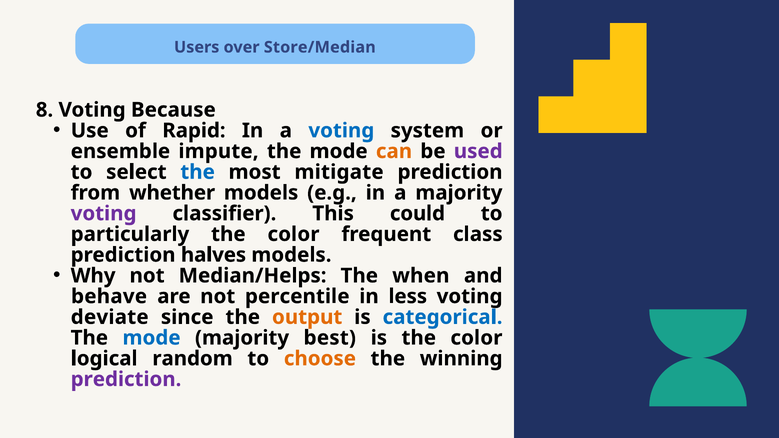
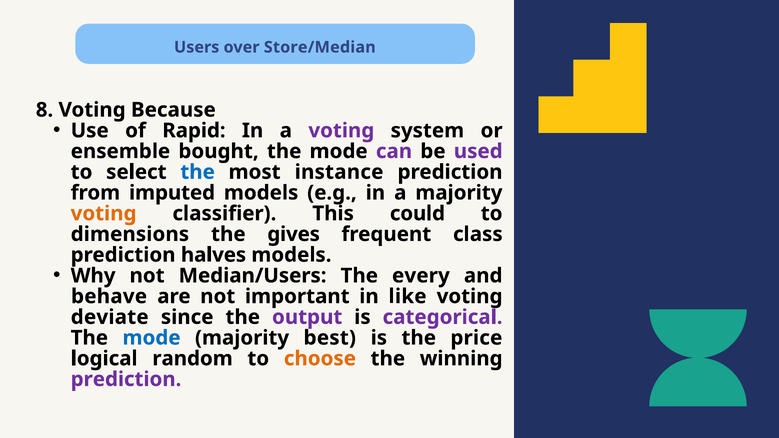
voting at (341, 131) colour: blue -> purple
impute: impute -> bought
can colour: orange -> purple
mitigate: mitigate -> instance
whether: whether -> imputed
voting at (104, 214) colour: purple -> orange
particularly: particularly -> dimensions
color at (293, 234): color -> gives
Median/Helps: Median/Helps -> Median/Users
when: when -> every
percentile: percentile -> important
less: less -> like
output colour: orange -> purple
categorical colour: blue -> purple
is the color: color -> price
